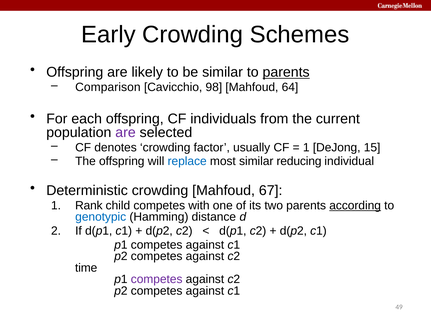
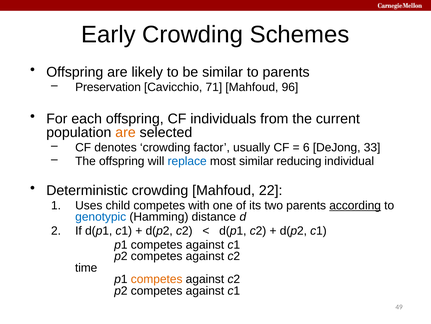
parents at (286, 72) underline: present -> none
Comparison: Comparison -> Preservation
98: 98 -> 71
64: 64 -> 96
are at (126, 132) colour: purple -> orange
1 at (306, 147): 1 -> 6
15: 15 -> 33
67: 67 -> 22
Rank: Rank -> Uses
competes at (157, 279) colour: purple -> orange
